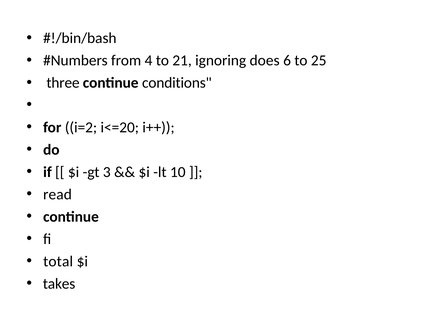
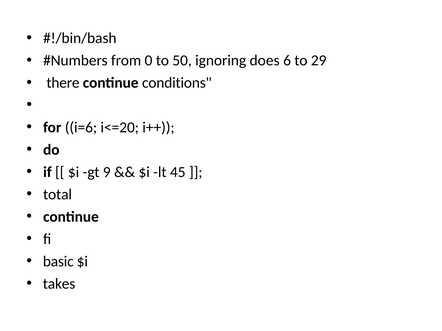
4: 4 -> 0
21: 21 -> 50
25: 25 -> 29
three: three -> there
i=2: i=2 -> i=6
3: 3 -> 9
10: 10 -> 45
read: read -> total
total: total -> basic
